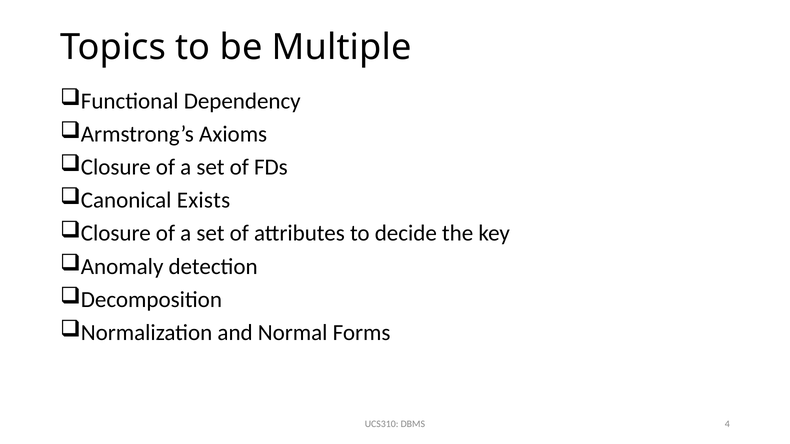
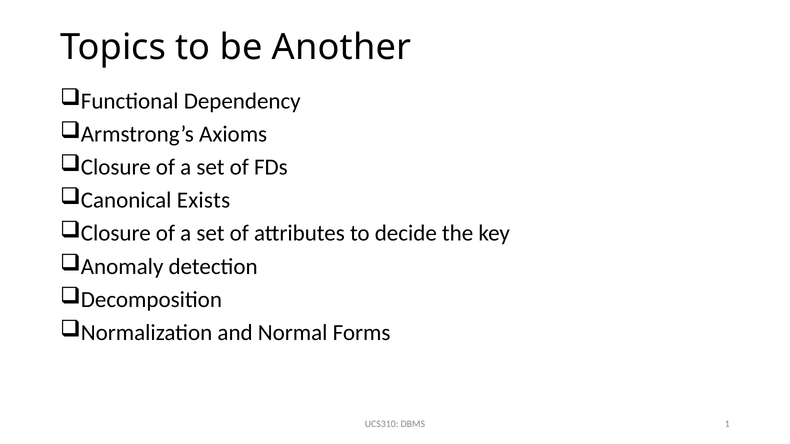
Multiple: Multiple -> Another
4: 4 -> 1
